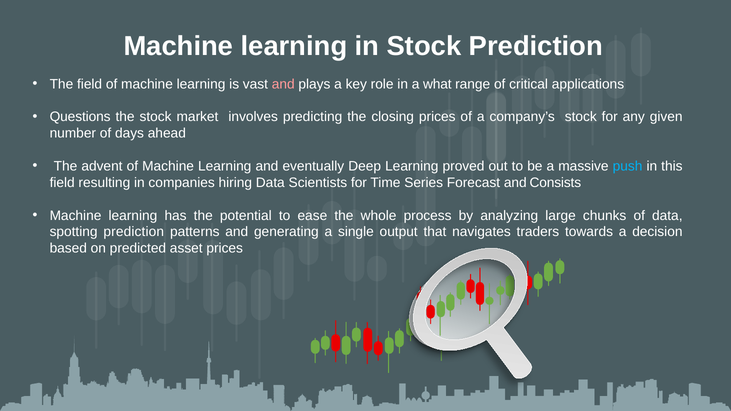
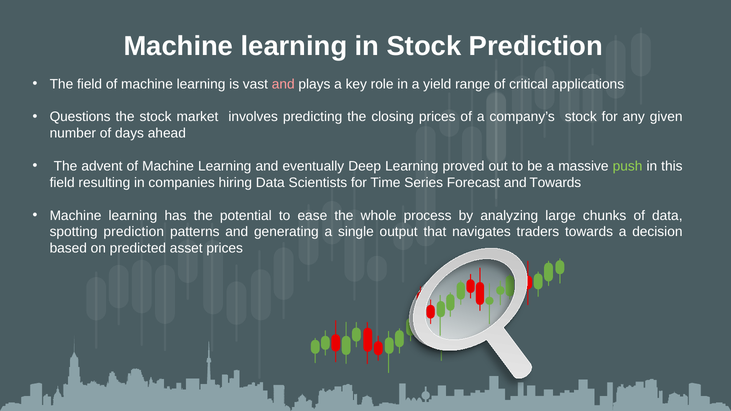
what: what -> yield
push colour: light blue -> light green
and Consists: Consists -> Towards
